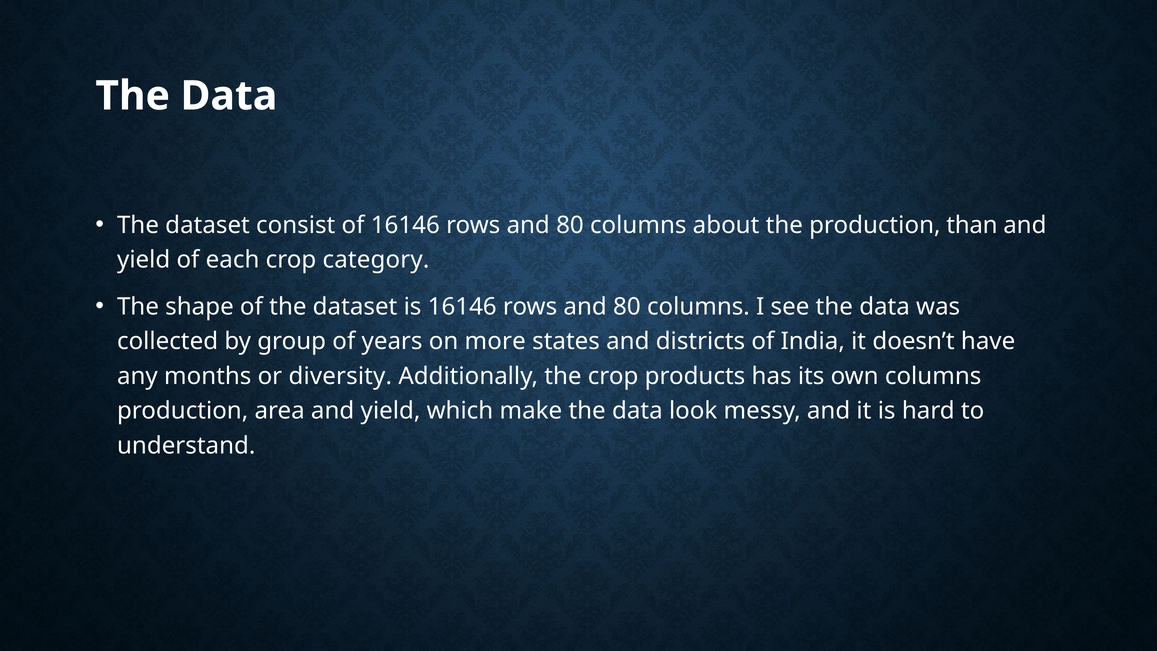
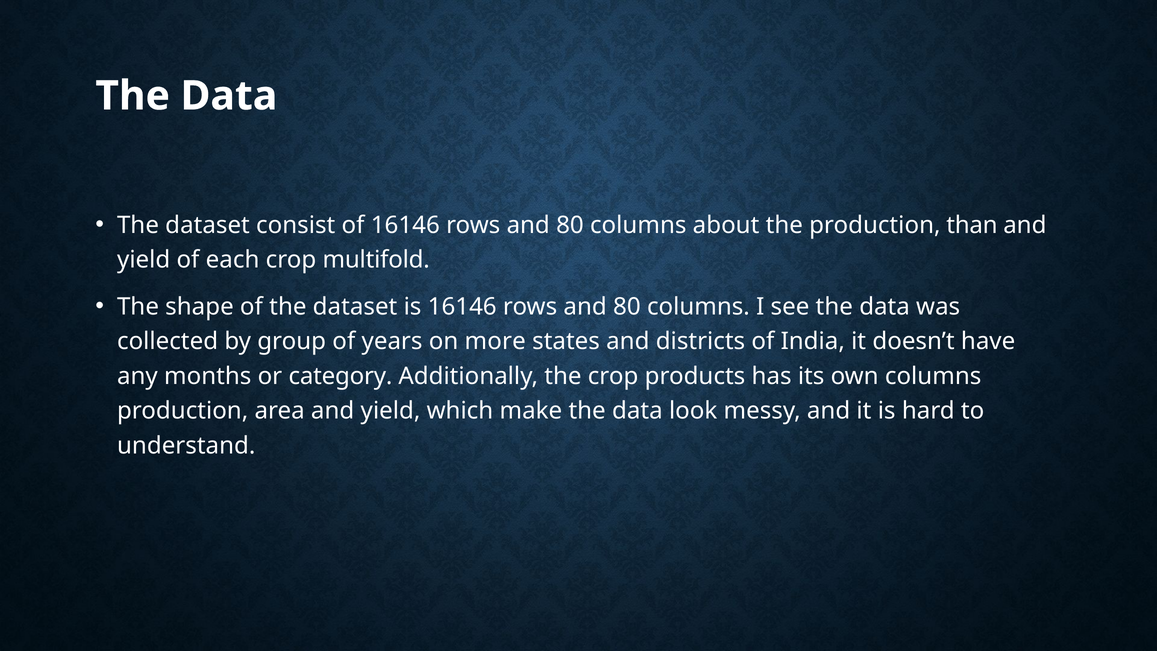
category: category -> multifold
diversity: diversity -> category
